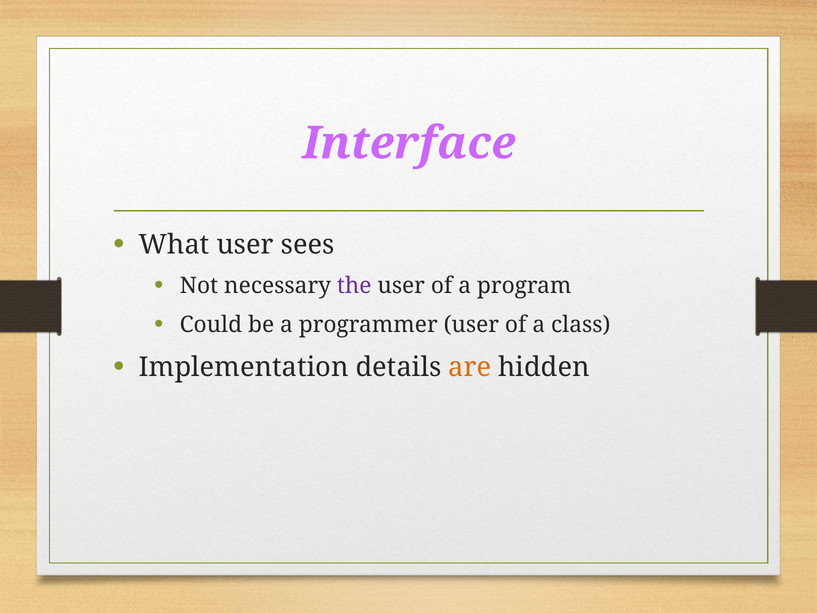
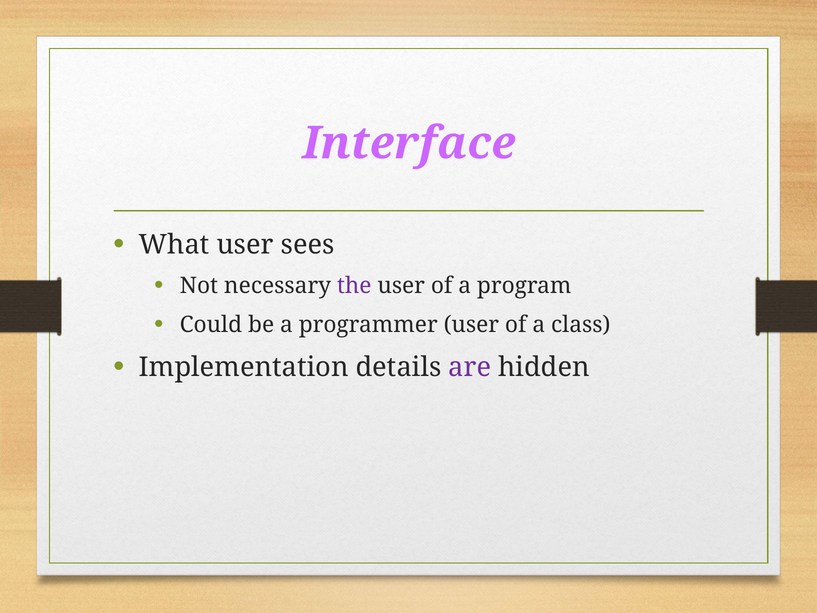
are colour: orange -> purple
